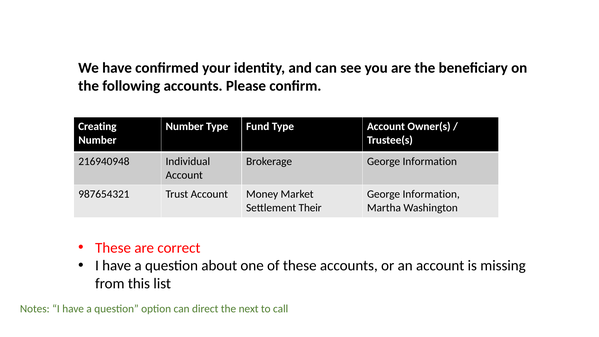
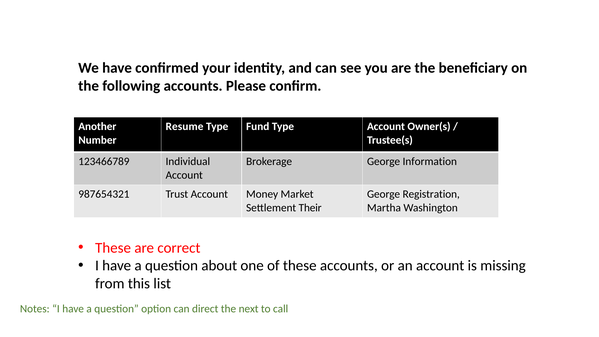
Creating: Creating -> Another
Number at (185, 126): Number -> Resume
216940948: 216940948 -> 123466789
Information at (431, 194): Information -> Registration
